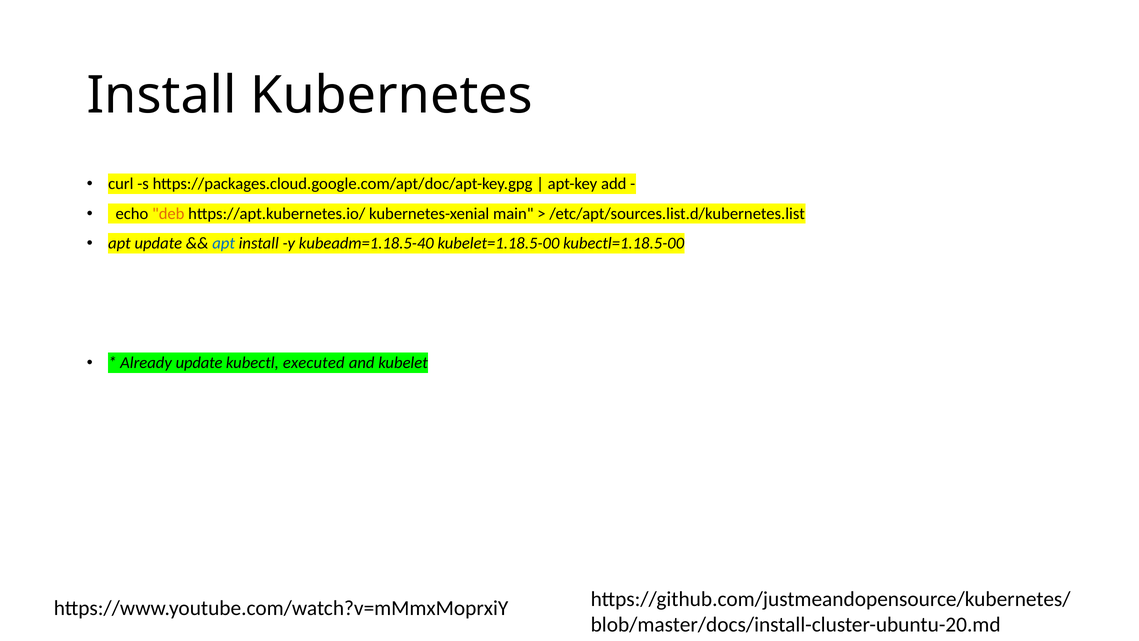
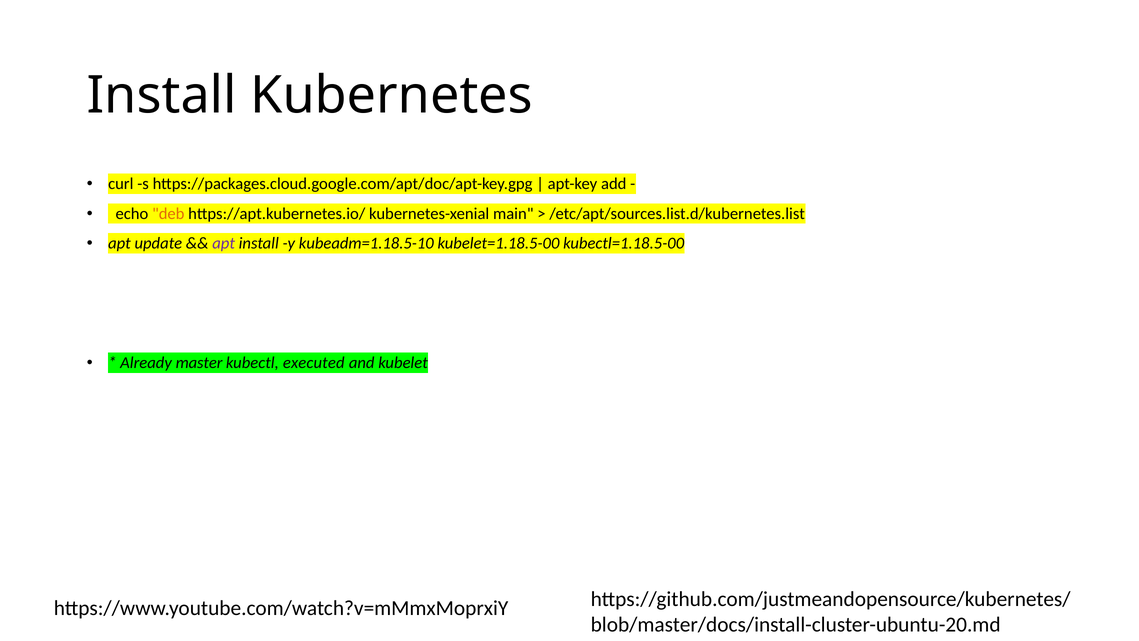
apt at (224, 243) colour: blue -> purple
kubeadm=1.18.5-40: kubeadm=1.18.5-40 -> kubeadm=1.18.5-10
Already update: update -> master
